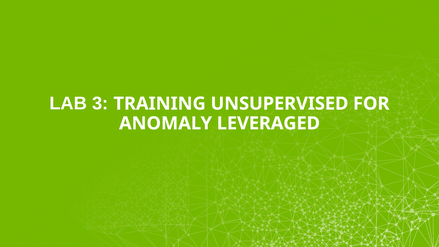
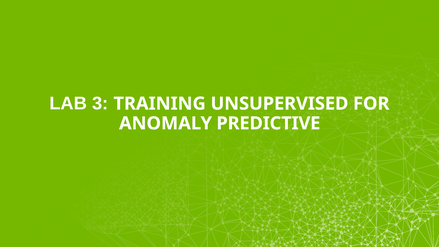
LEVERAGED: LEVERAGED -> PREDICTIVE
